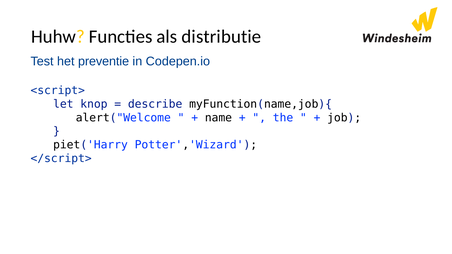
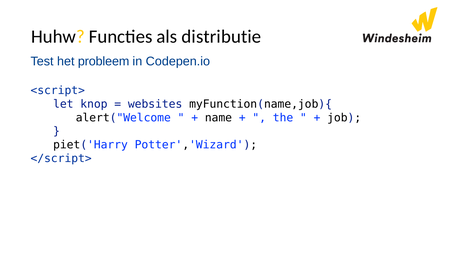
preventie: preventie -> probleem
describe: describe -> websites
